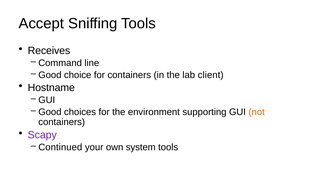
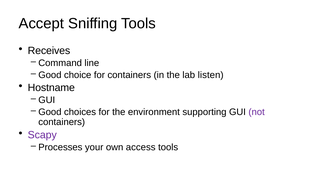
client: client -> listen
not colour: orange -> purple
Continued: Continued -> Processes
system: system -> access
